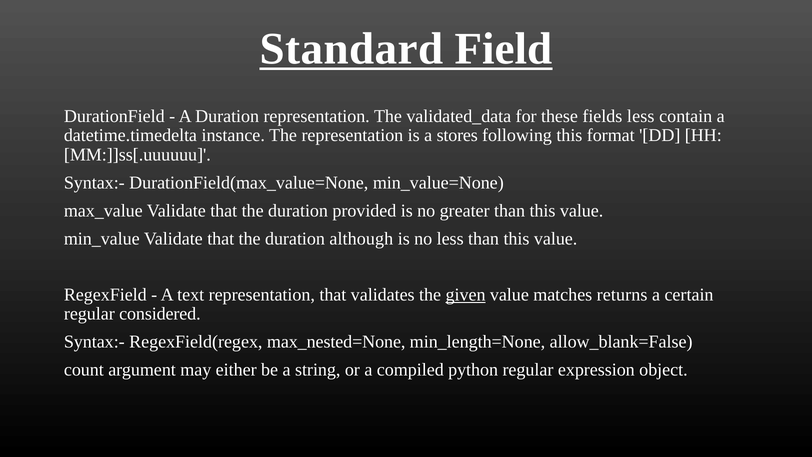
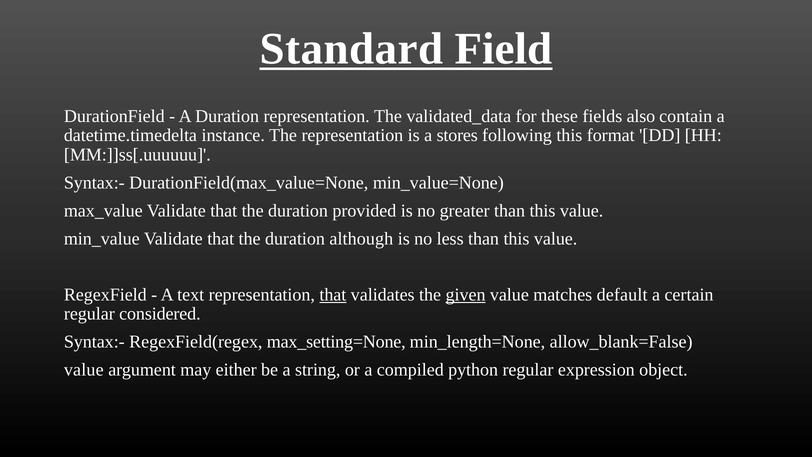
fields less: less -> also
that at (333, 294) underline: none -> present
returns: returns -> default
max_nested=None: max_nested=None -> max_setting=None
count at (84, 370): count -> value
